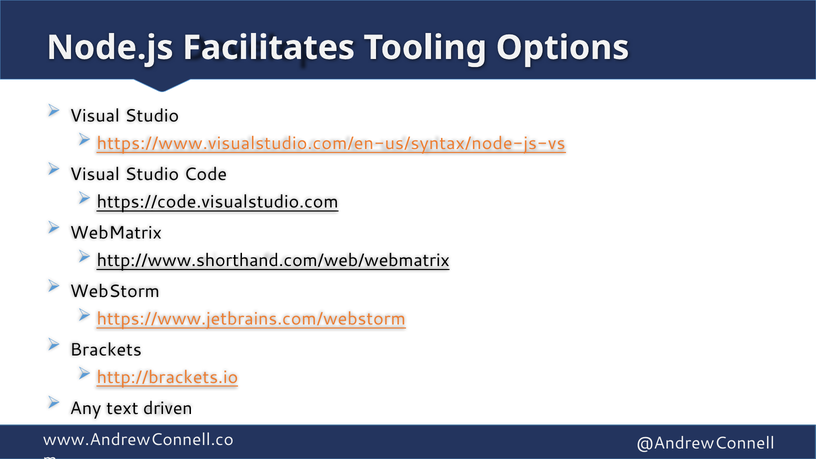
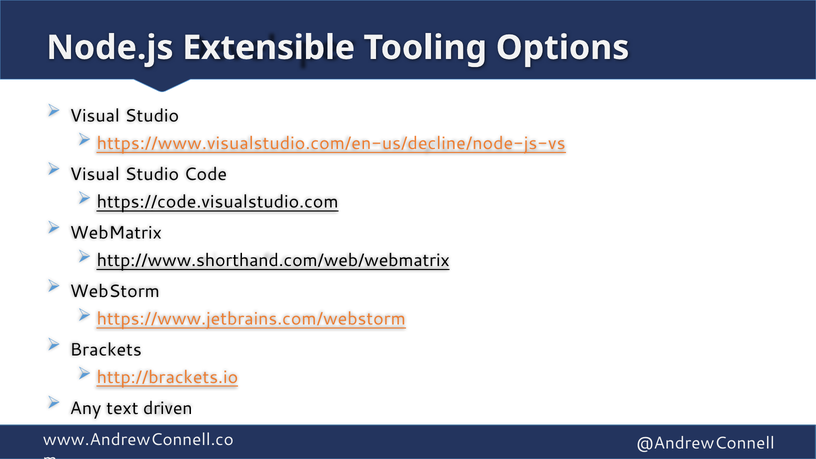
Facilitates: Facilitates -> Extensible
https://www.visualstudio.com/en-us/syntax/node-js-vs: https://www.visualstudio.com/en-us/syntax/node-js-vs -> https://www.visualstudio.com/en-us/decline/node-js-vs
